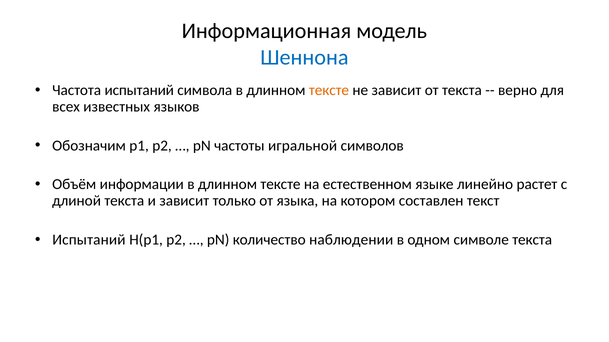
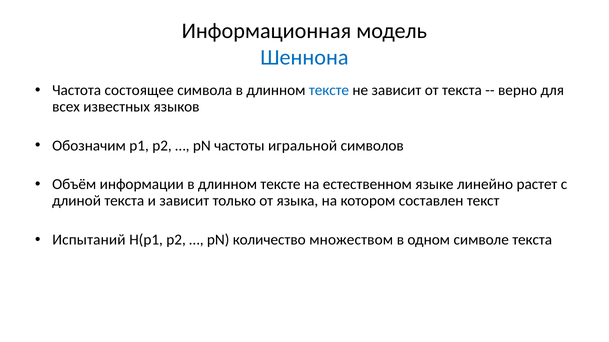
Частота испытаний: испытаний -> состоящее
тексте at (329, 90) colour: orange -> blue
наблюдении: наблюдении -> множеством
